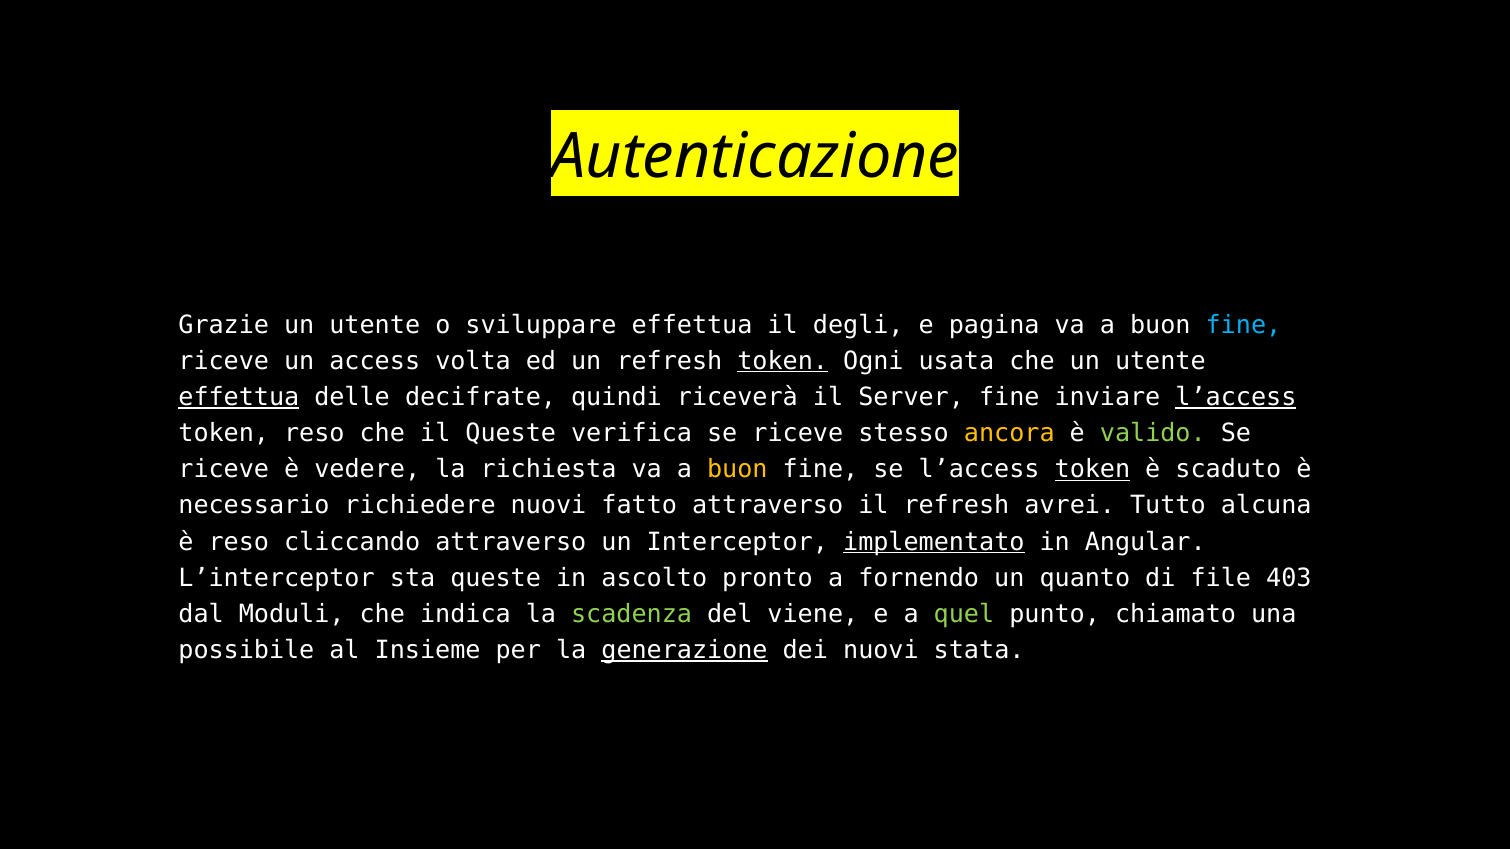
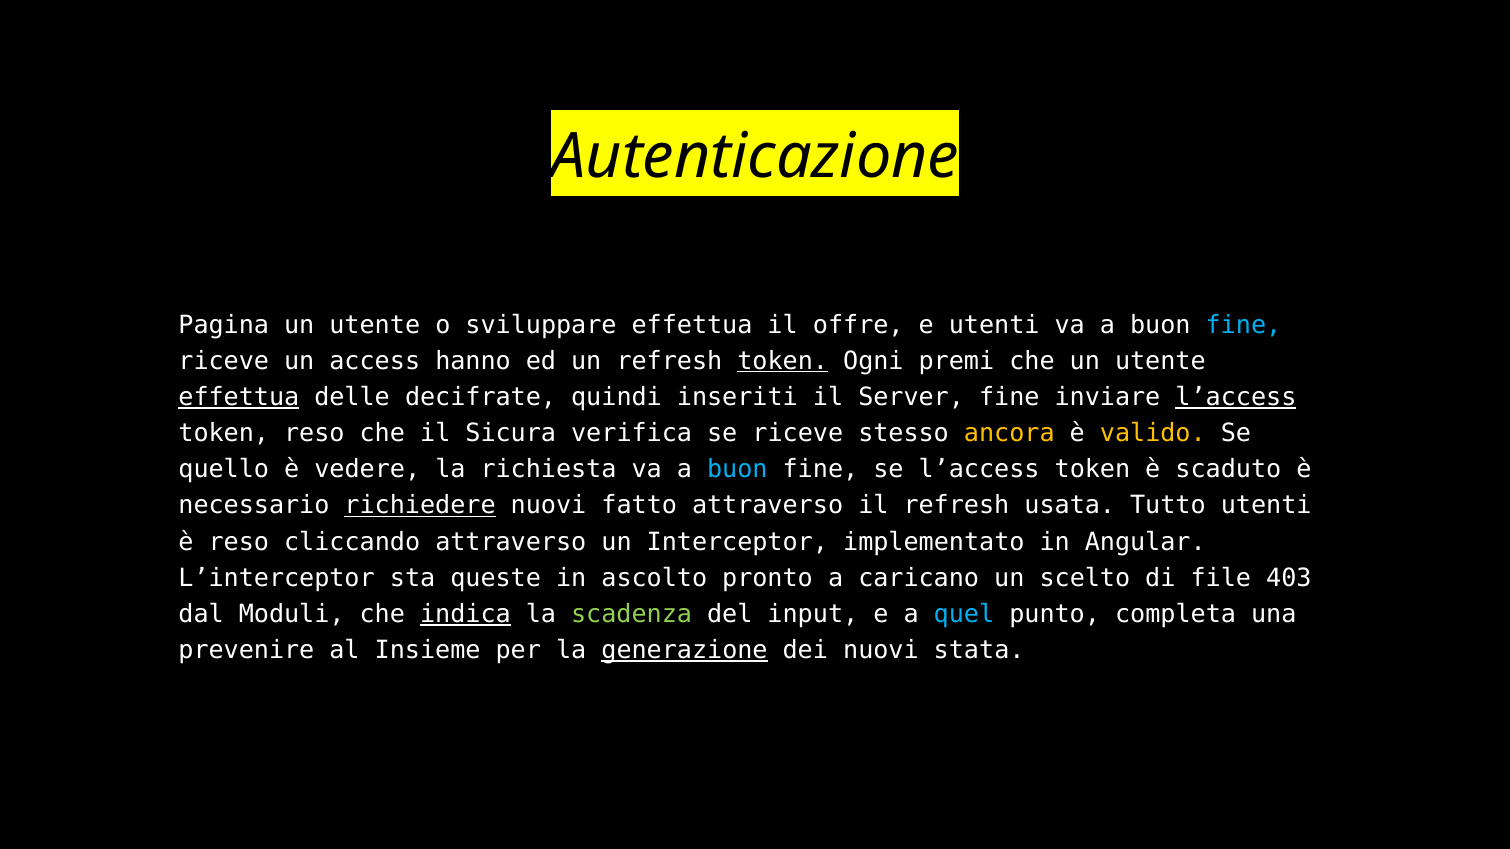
Grazie: Grazie -> Pagina
degli: degli -> offre
e pagina: pagina -> utenti
volta: volta -> hanno
usata: usata -> premi
riceverà: riceverà -> inseriti
il Queste: Queste -> Sicura
valido colour: light green -> yellow
riceve at (224, 470): riceve -> quello
buon at (737, 470) colour: yellow -> light blue
token at (1092, 470) underline: present -> none
richiedere underline: none -> present
avrei: avrei -> usata
Tutto alcuna: alcuna -> utenti
implementato underline: present -> none
fornendo: fornendo -> caricano
quanto: quanto -> scelto
indica underline: none -> present
viene: viene -> input
quel colour: light green -> light blue
chiamato: chiamato -> completa
possibile: possibile -> prevenire
